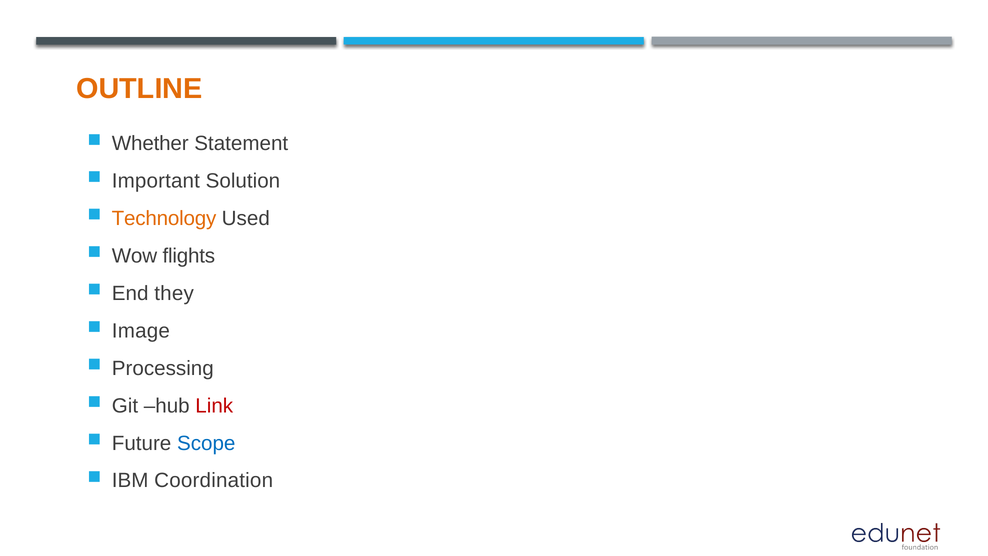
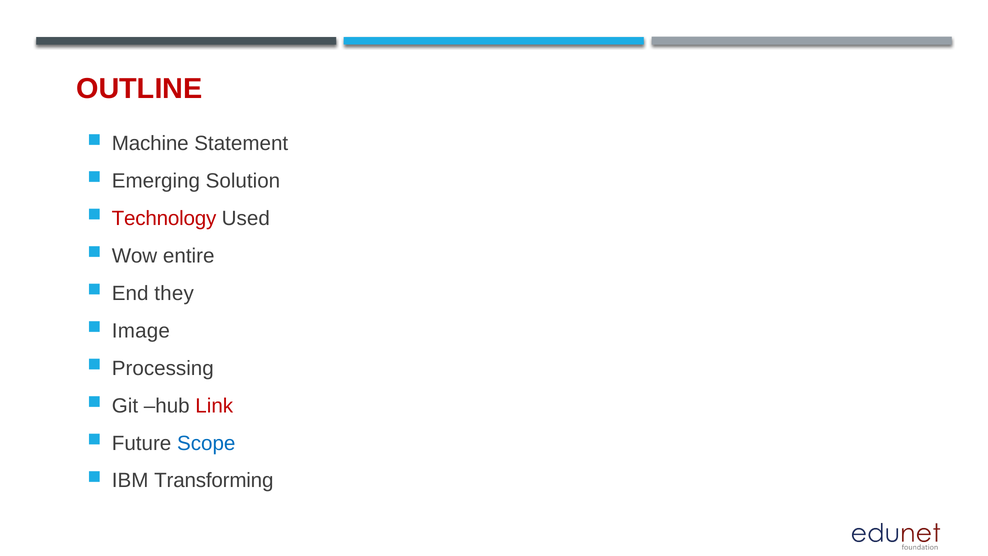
OUTLINE colour: orange -> red
Whether: Whether -> Machine
Important: Important -> Emerging
Technology colour: orange -> red
flights: flights -> entire
Coordination: Coordination -> Transforming
